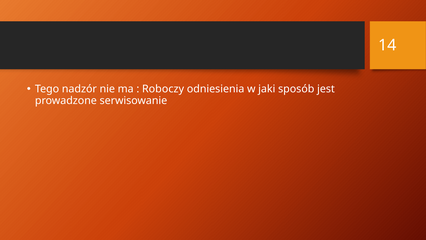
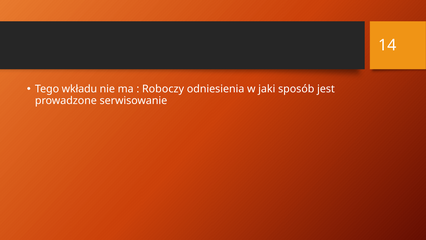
nadzór: nadzór -> wkładu
